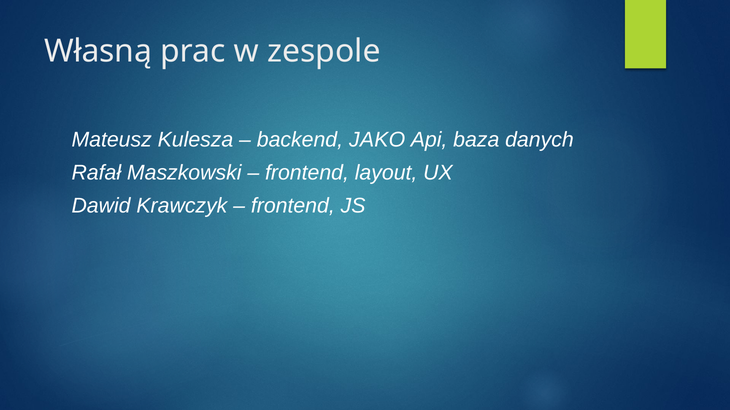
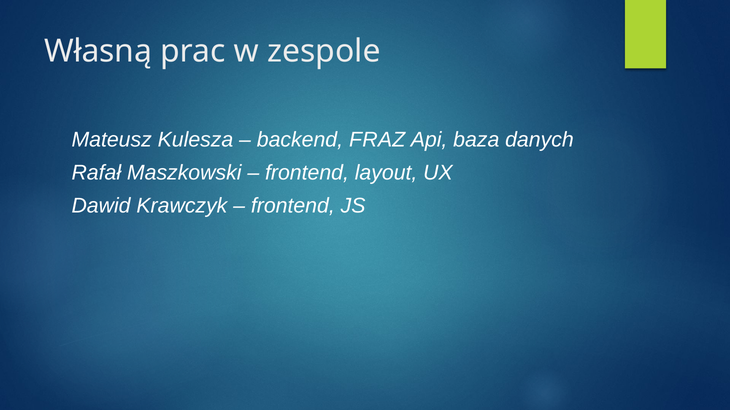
JAKO: JAKO -> FRAZ
